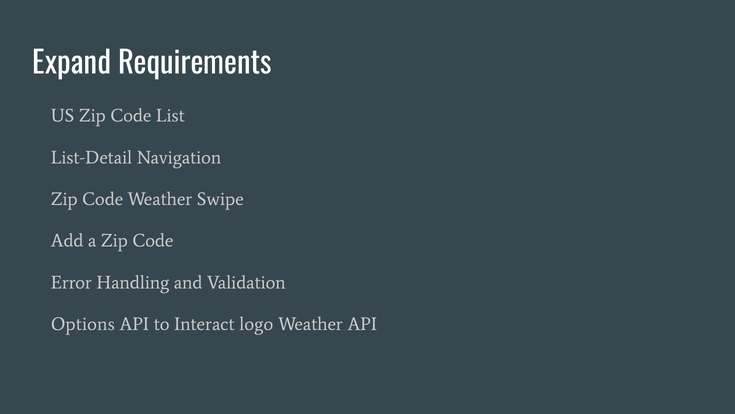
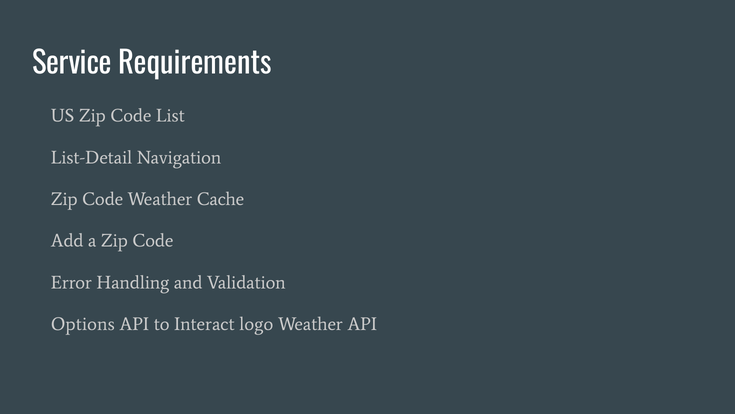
Expand: Expand -> Service
Swipe: Swipe -> Cache
